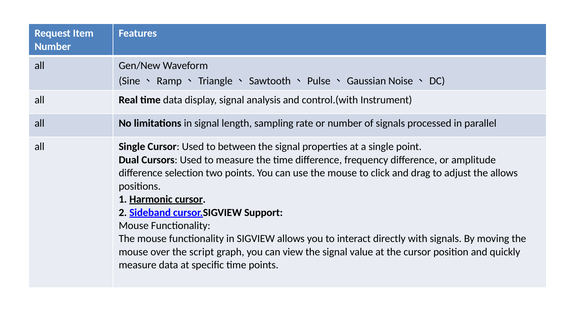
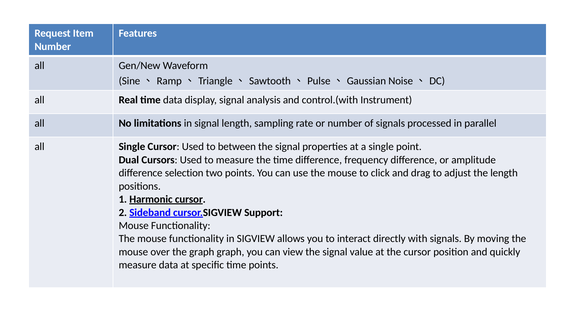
the allows: allows -> length
the script: script -> graph
